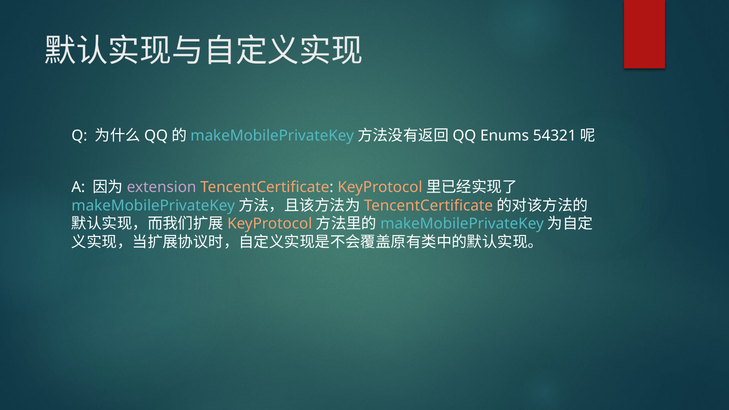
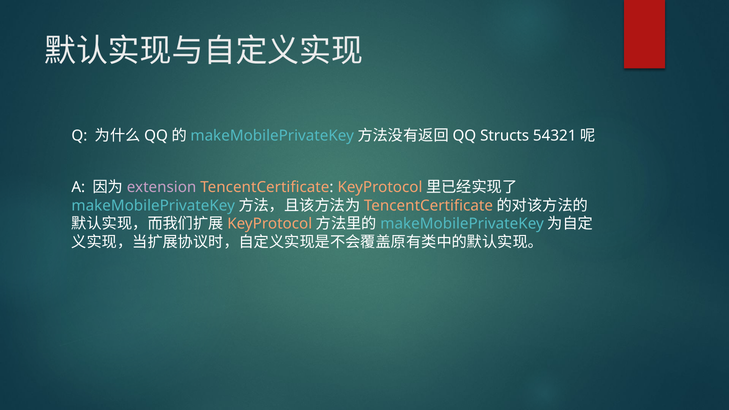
Enums: Enums -> Structs
